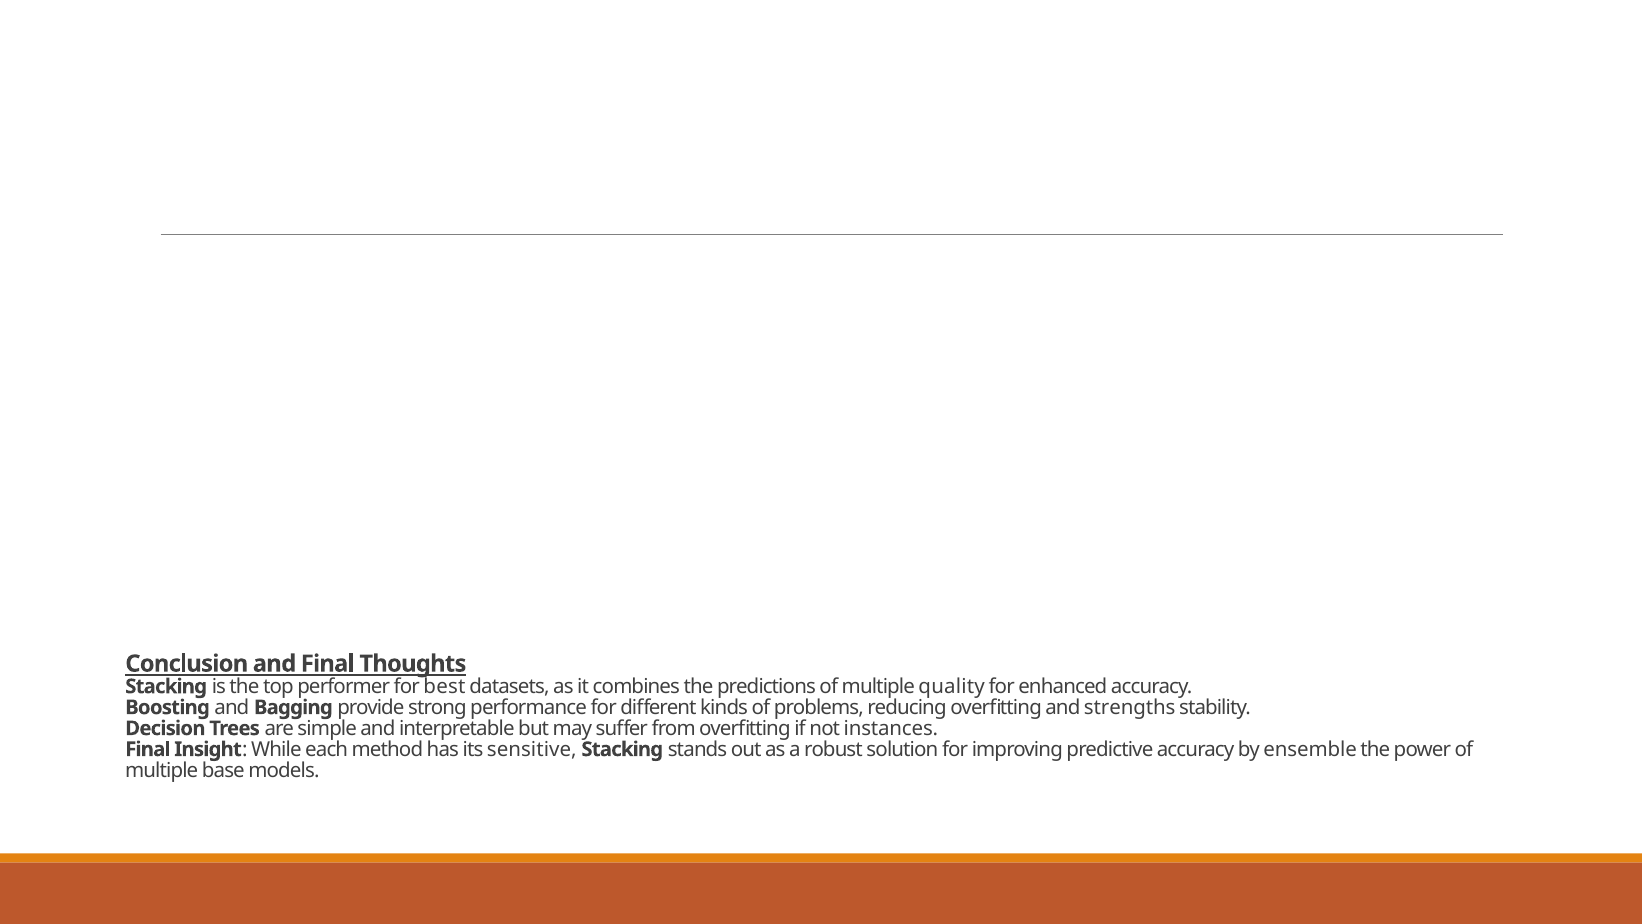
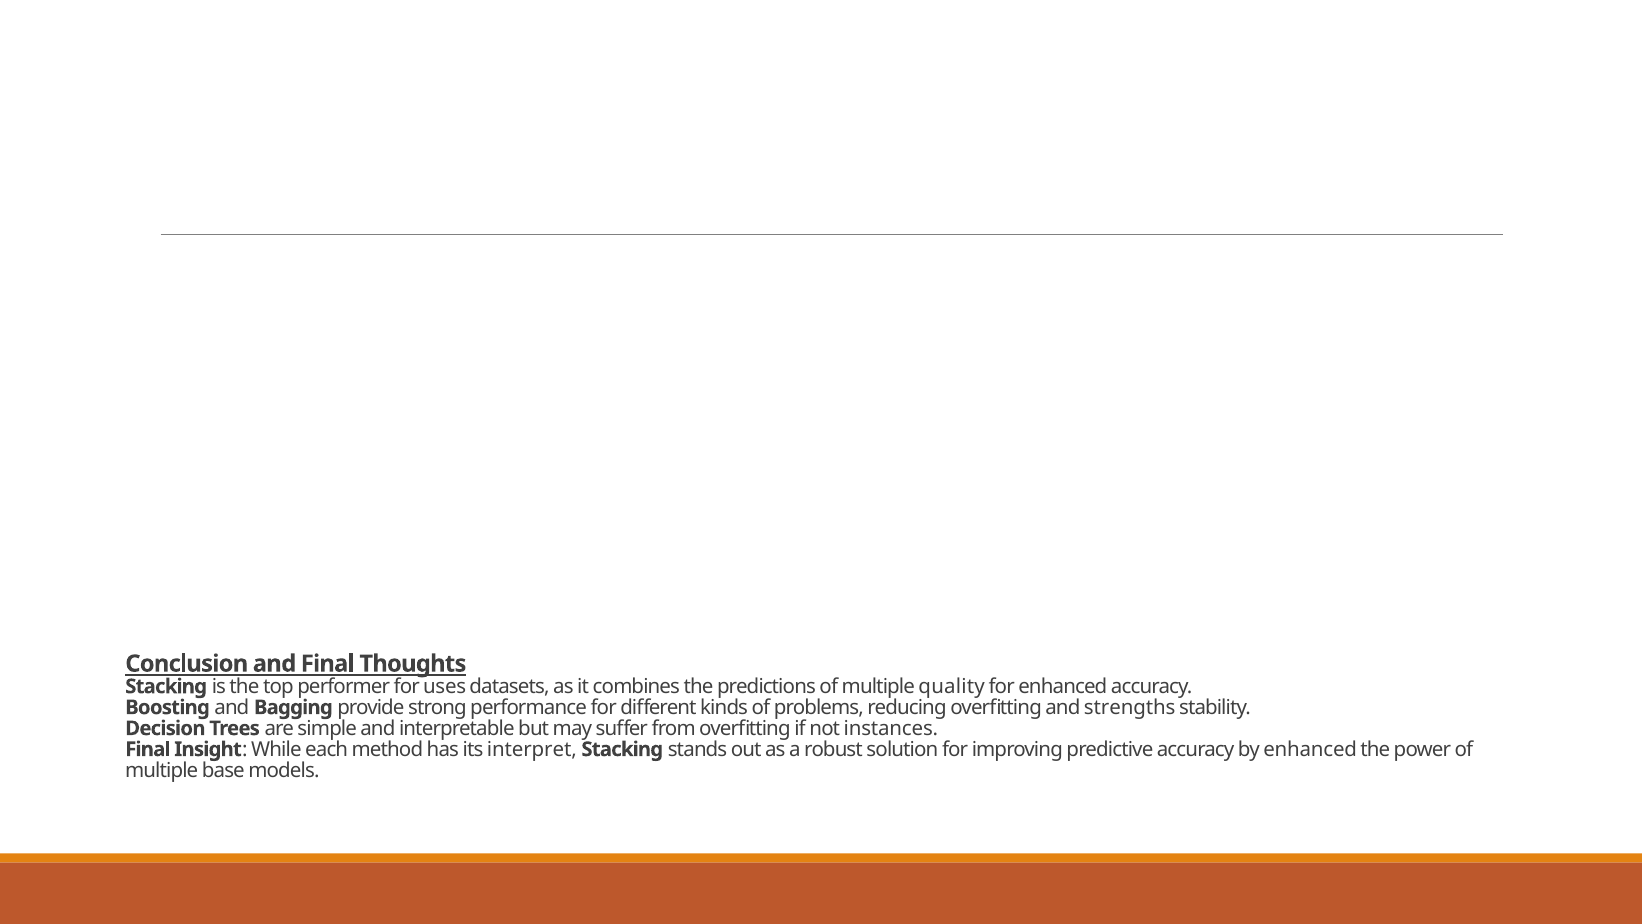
best: best -> uses
sensitive: sensitive -> interpret
by ensemble: ensemble -> enhanced
